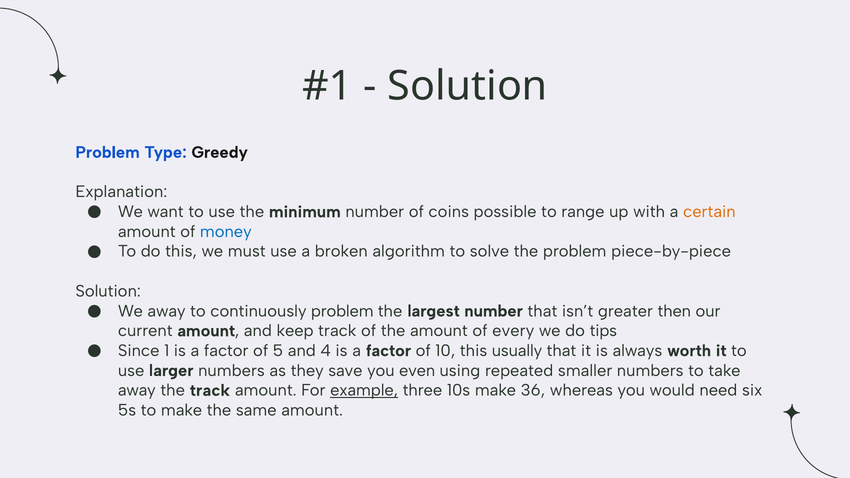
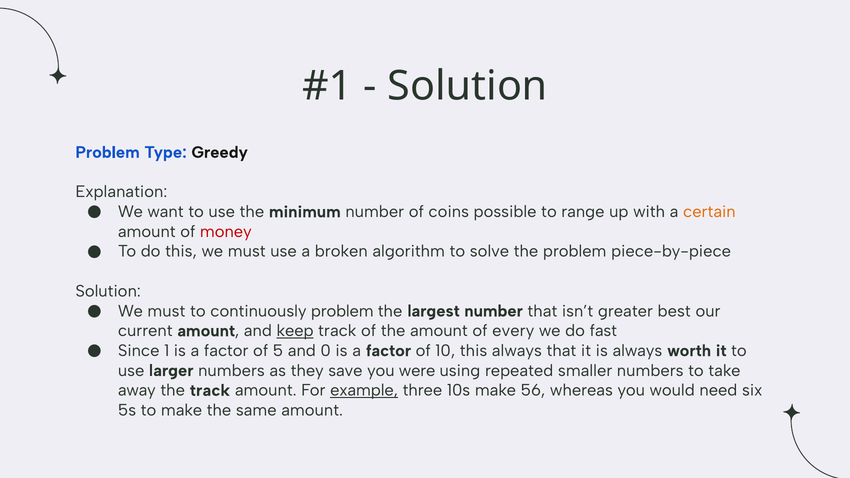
money colour: blue -> red
away at (166, 311): away -> must
then: then -> best
keep underline: none -> present
tips: tips -> fast
4: 4 -> 0
this usually: usually -> always
even: even -> were
36: 36 -> 56
